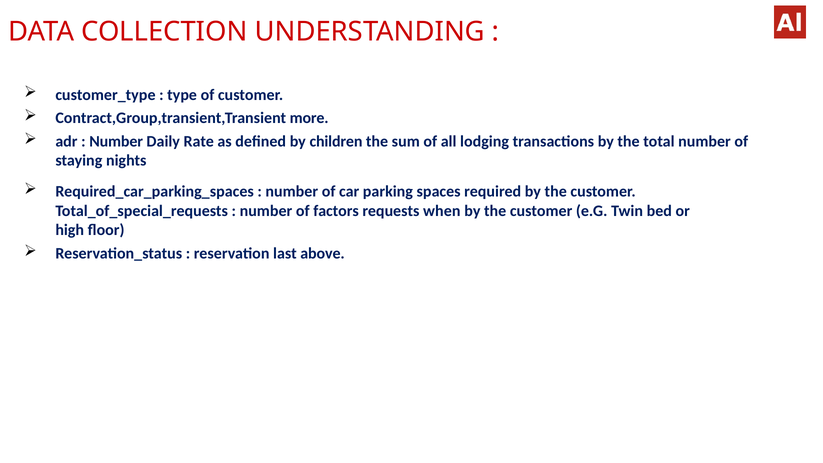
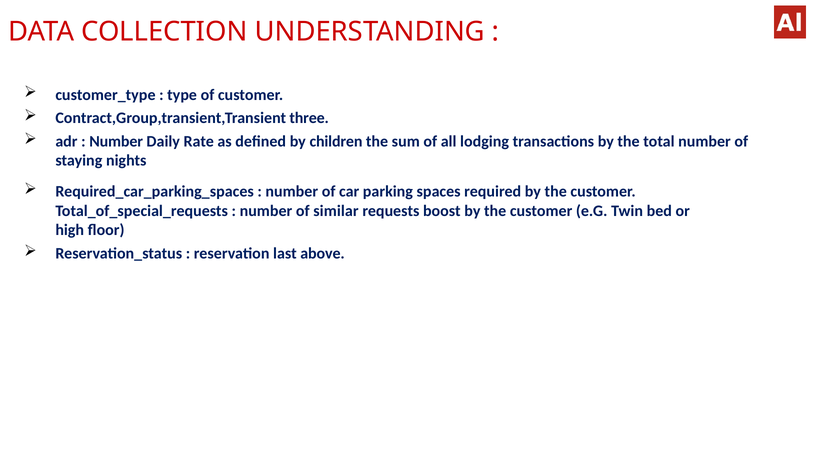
more: more -> three
factors: factors -> similar
when: when -> boost
